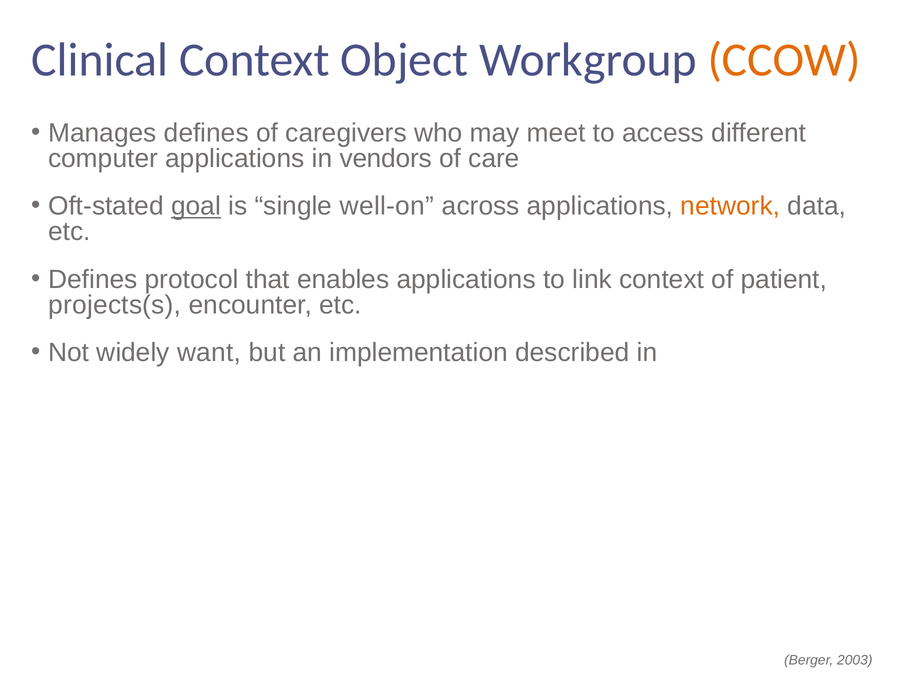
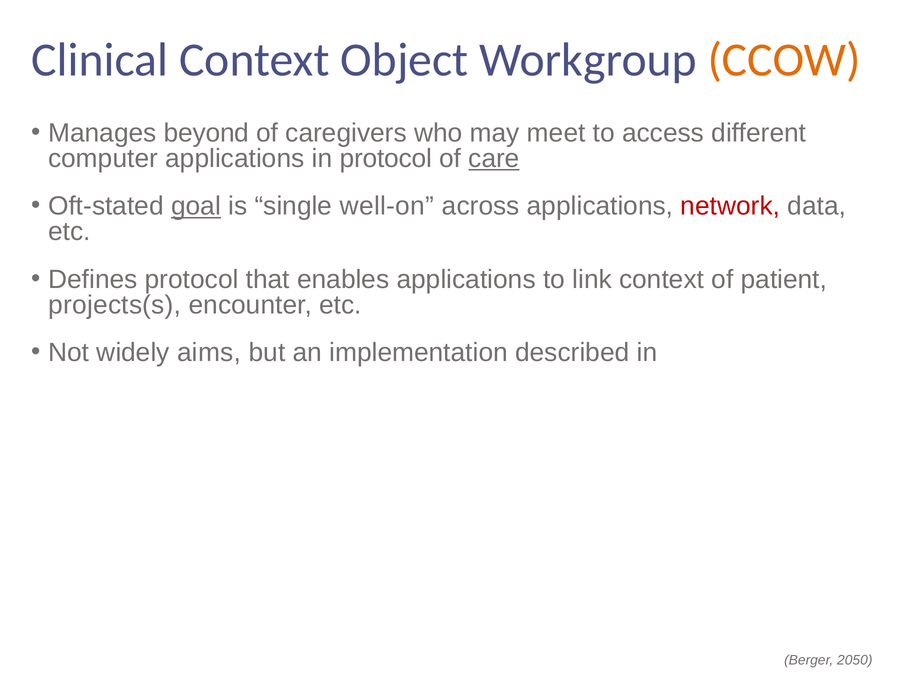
Manages defines: defines -> beyond
in vendors: vendors -> protocol
care underline: none -> present
network colour: orange -> red
want: want -> aims
2003: 2003 -> 2050
